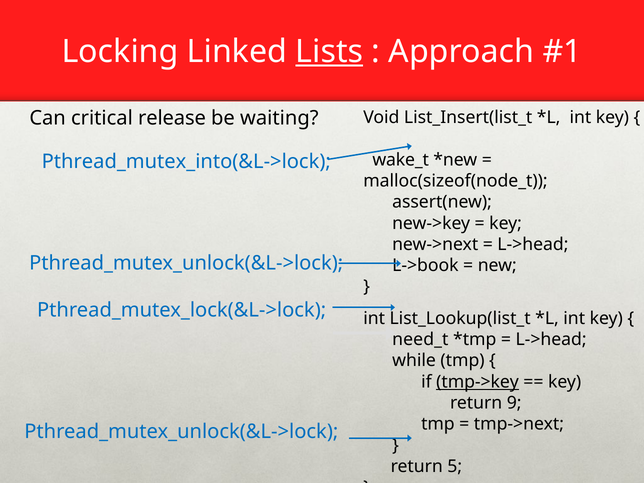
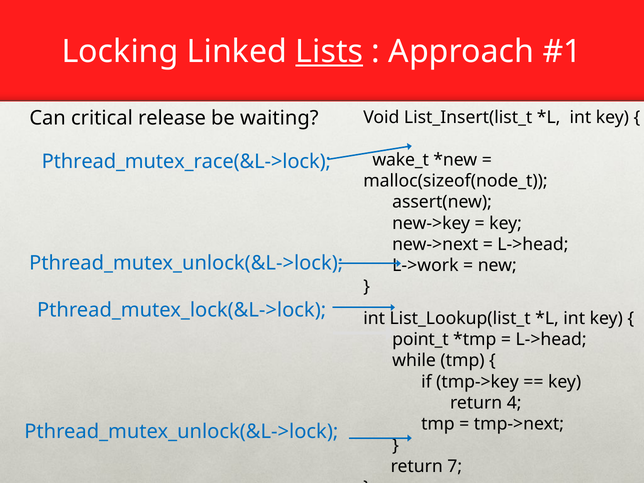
Pthread_mutex_into(&L->lock: Pthread_mutex_into(&L->lock -> Pthread_mutex_race(&L->lock
L->book: L->book -> L->work
need_t: need_t -> point_t
tmp->key underline: present -> none
9: 9 -> 4
5: 5 -> 7
